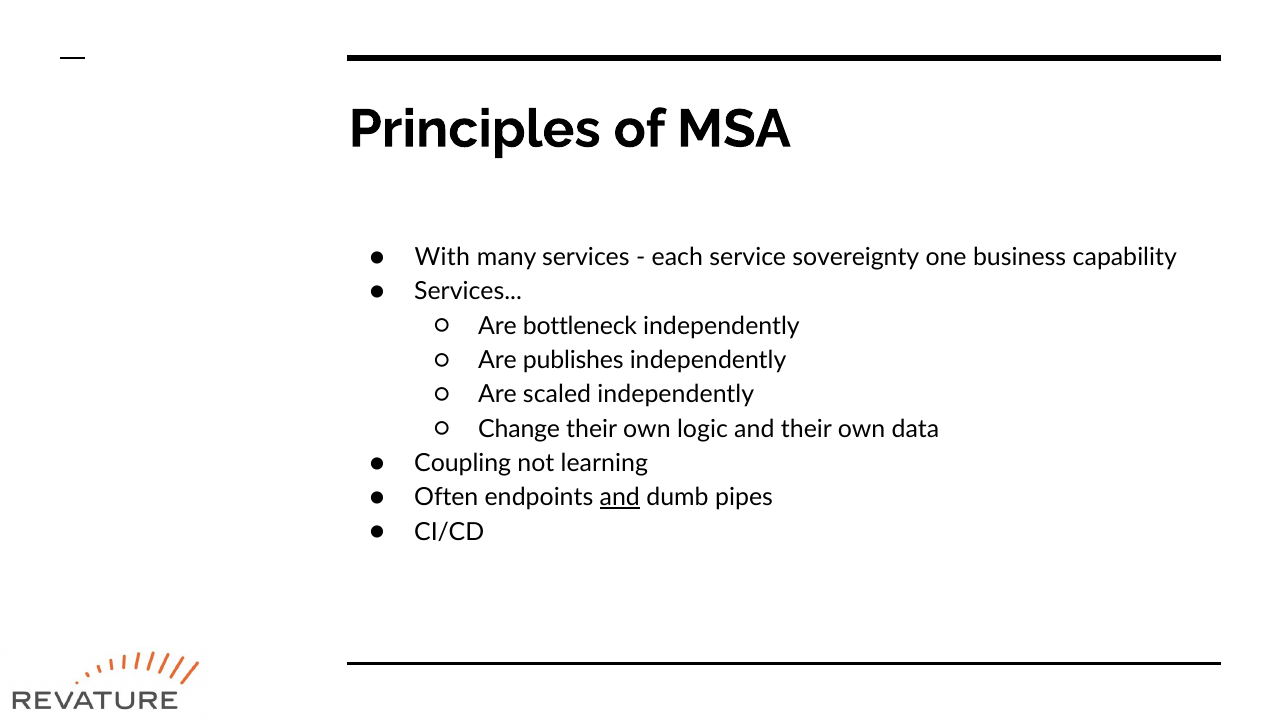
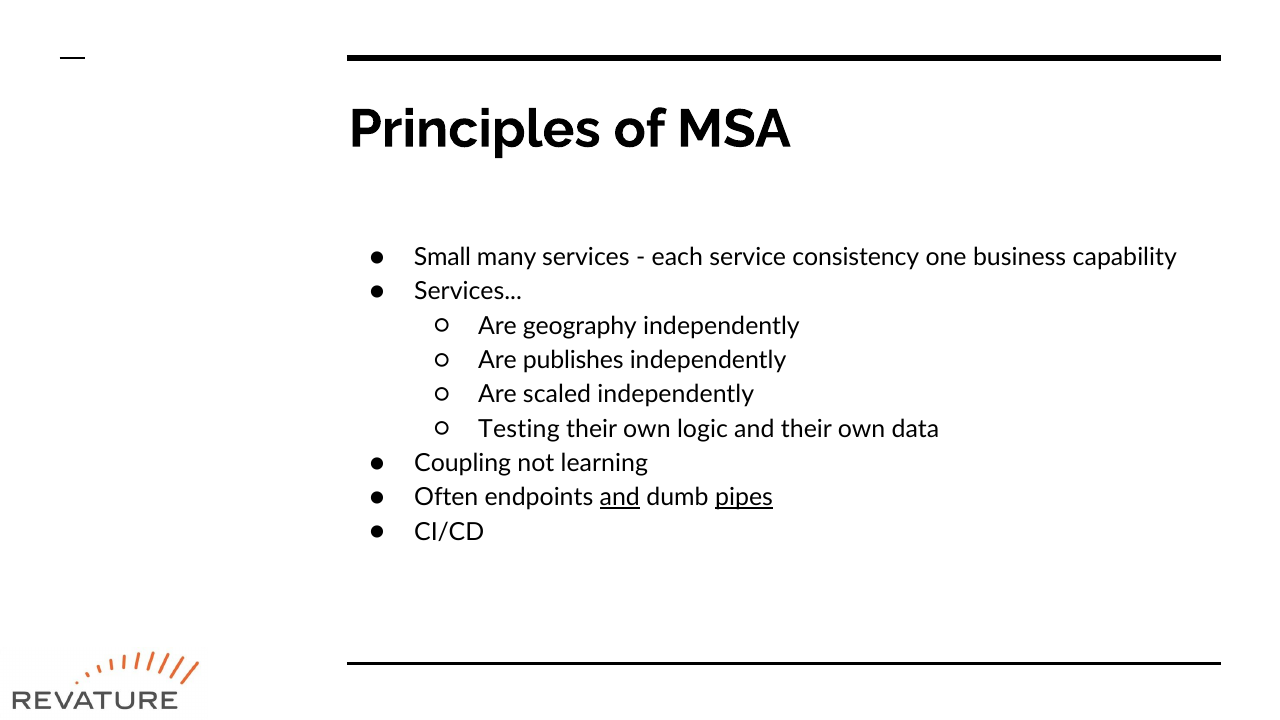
With: With -> Small
sovereignty: sovereignty -> consistency
bottleneck: bottleneck -> geography
Change: Change -> Testing
pipes underline: none -> present
